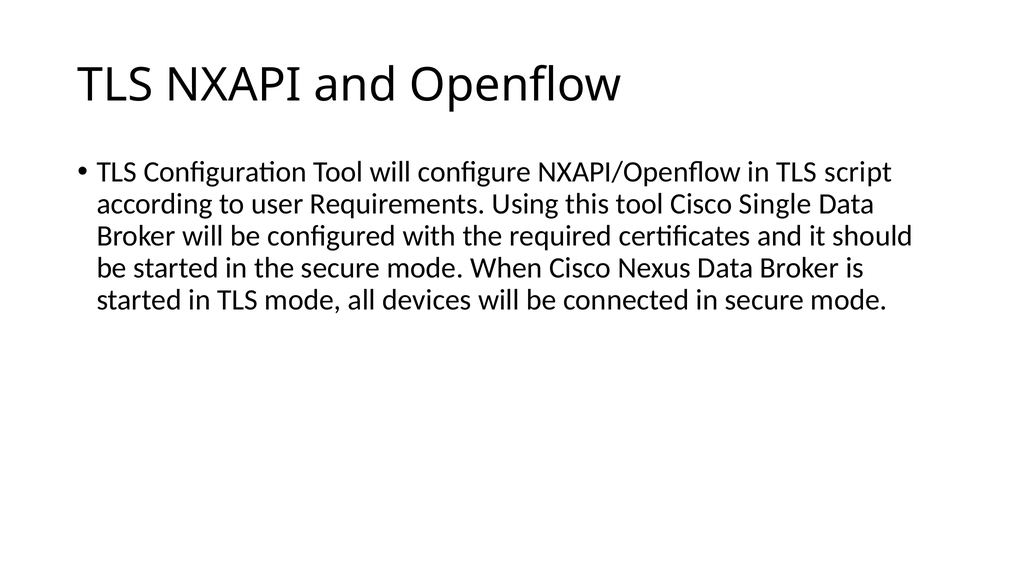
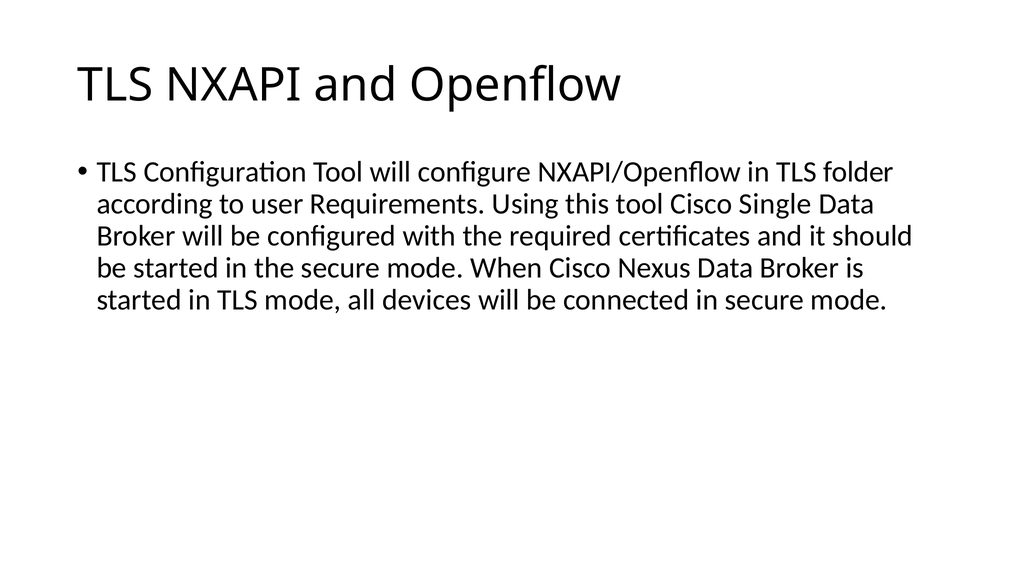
script: script -> folder
